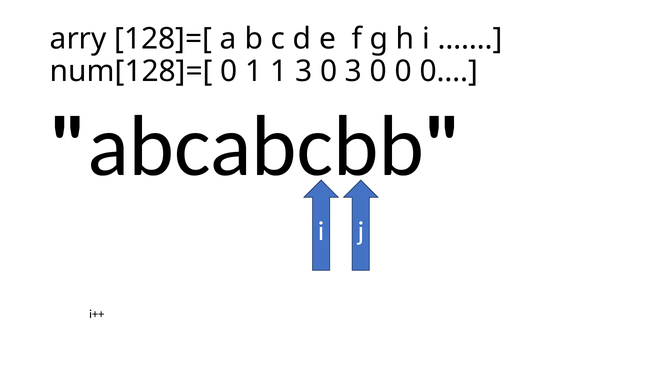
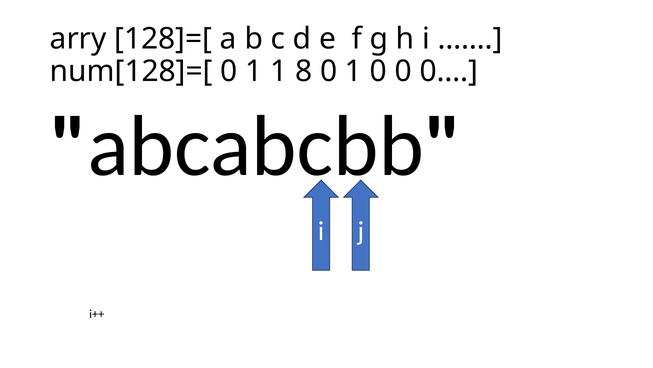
1 3: 3 -> 8
3 at (353, 71): 3 -> 1
